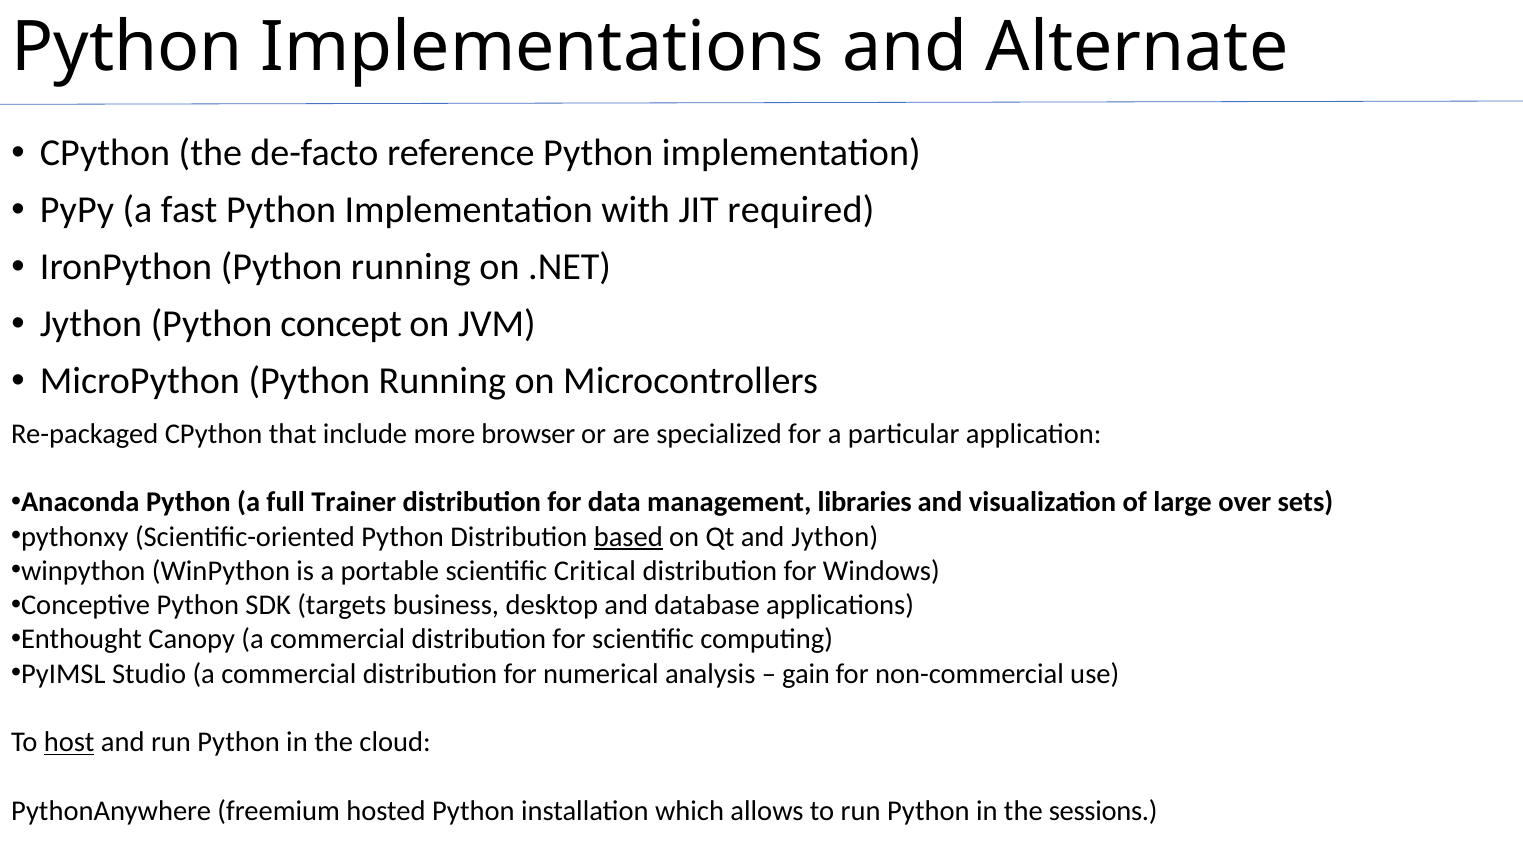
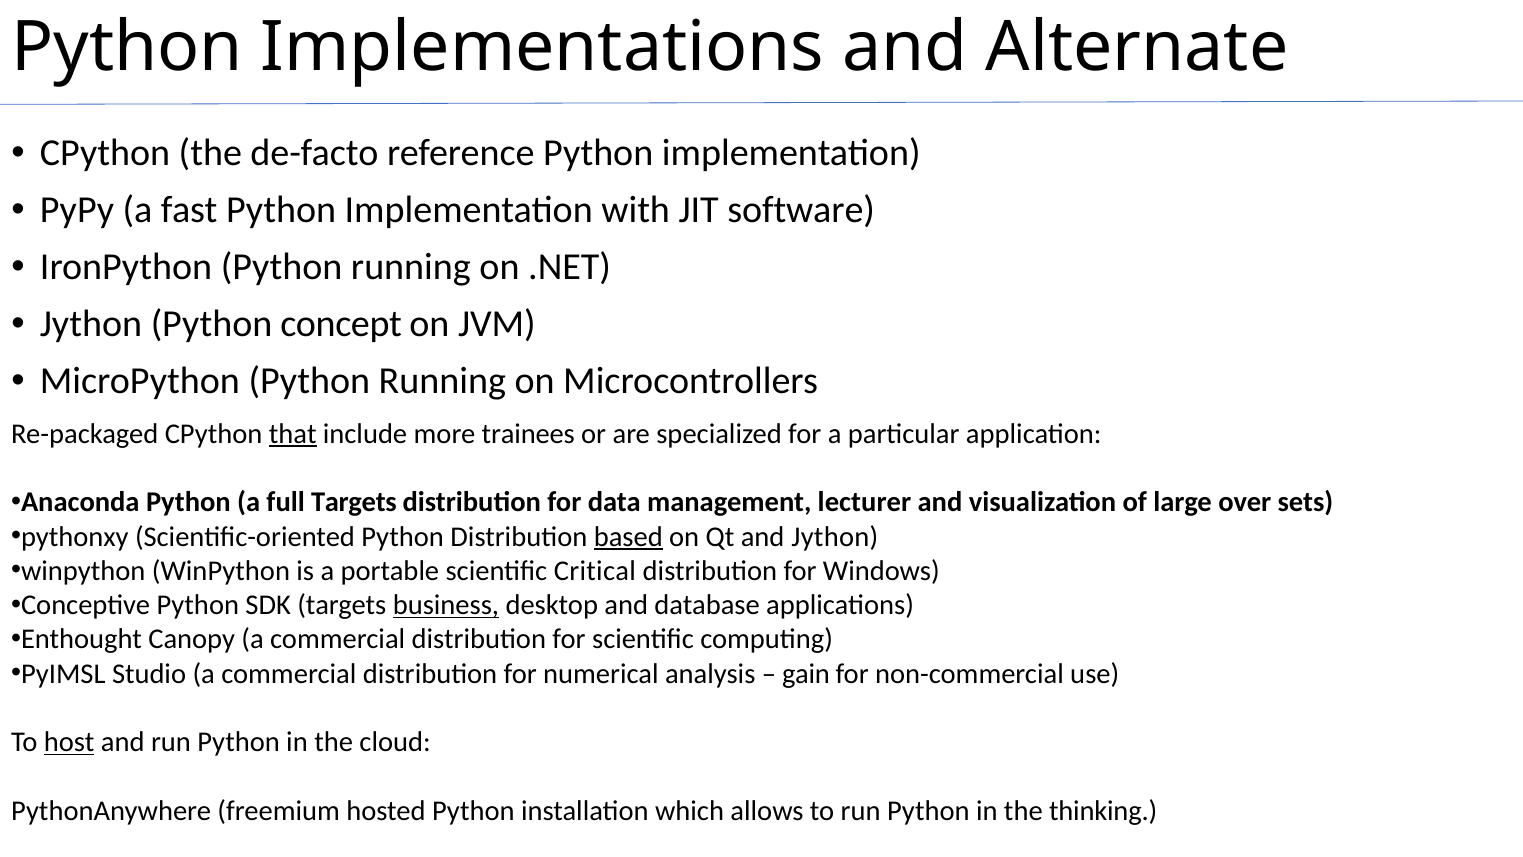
required: required -> software
that underline: none -> present
browser: browser -> trainees
full Trainer: Trainer -> Targets
libraries: libraries -> lecturer
business underline: none -> present
sessions: sessions -> thinking
